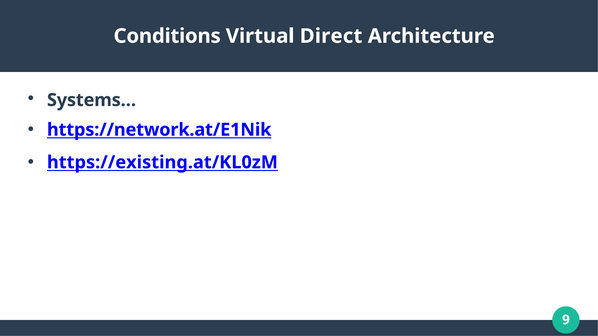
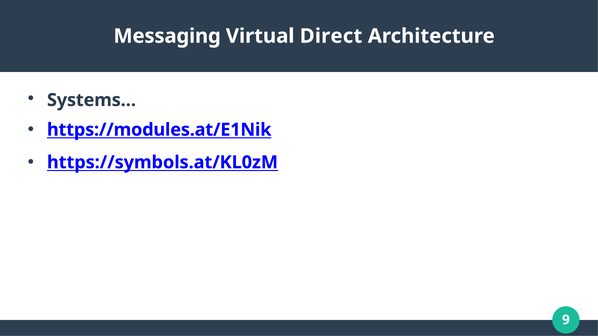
Conditions: Conditions -> Messaging
https://network.at/E1Nik: https://network.at/E1Nik -> https://modules.at/E1Nik
https://existing.at/KL0zM: https://existing.at/KL0zM -> https://symbols.at/KL0zM
